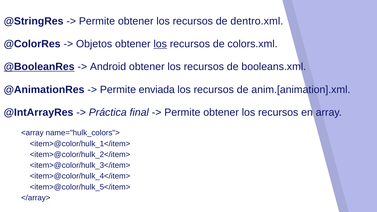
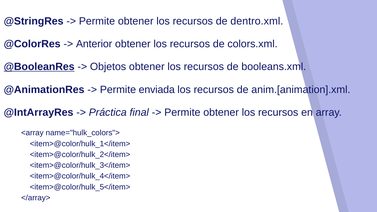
Objetos: Objetos -> Anterior
los at (160, 44) underline: present -> none
Android: Android -> Objetos
